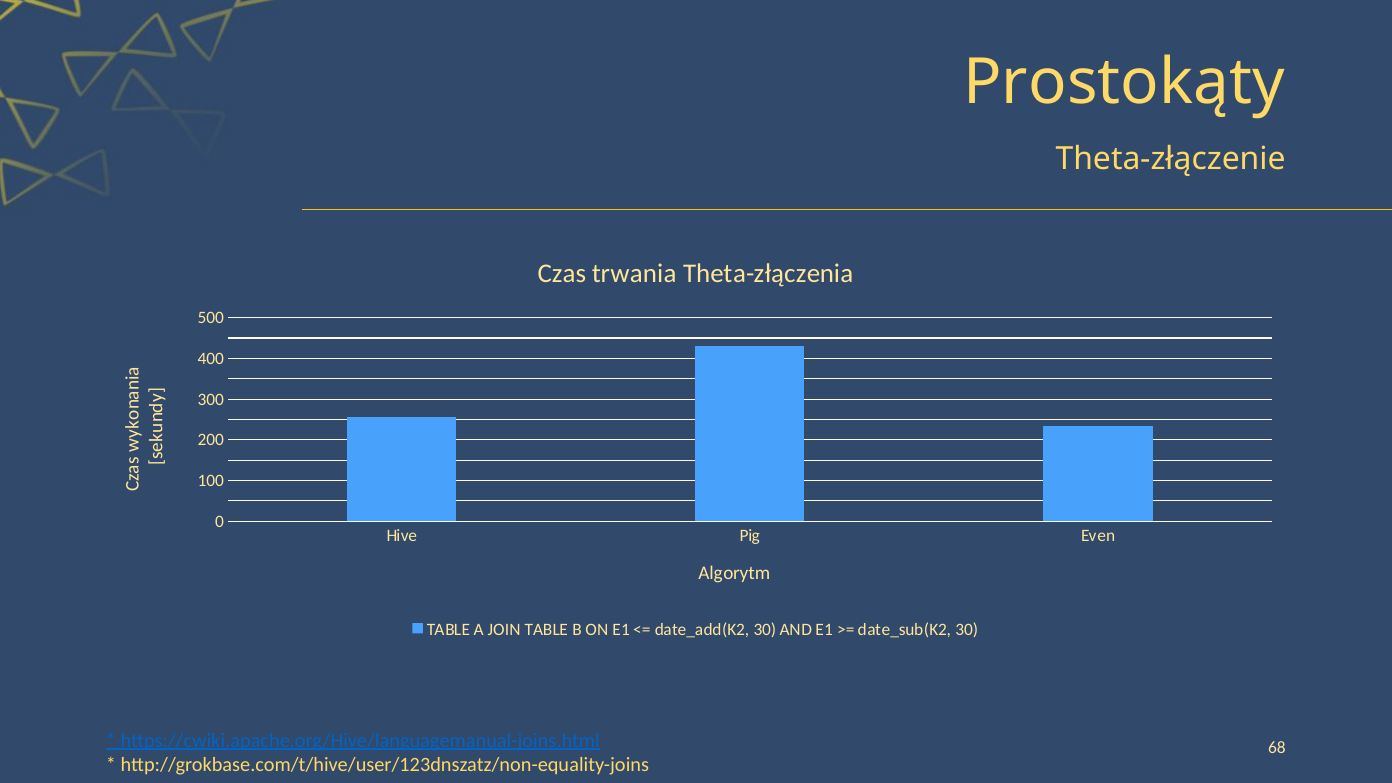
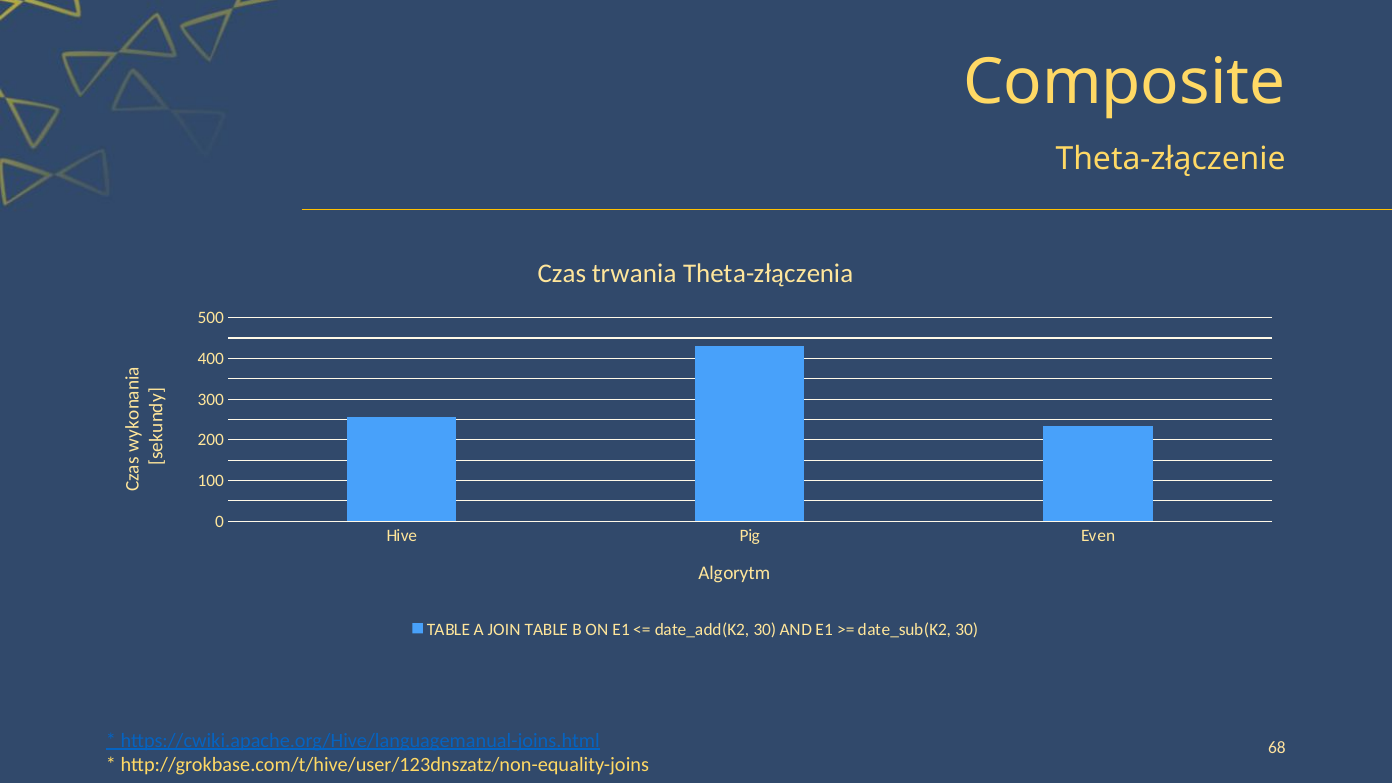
Prostokąty: Prostokąty -> Composite
